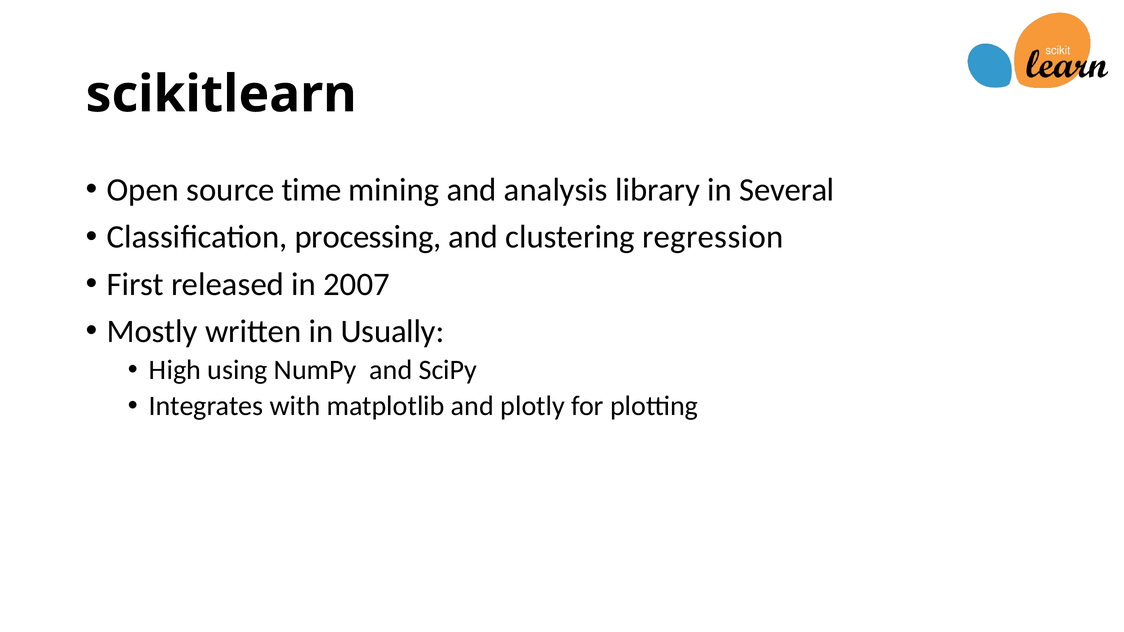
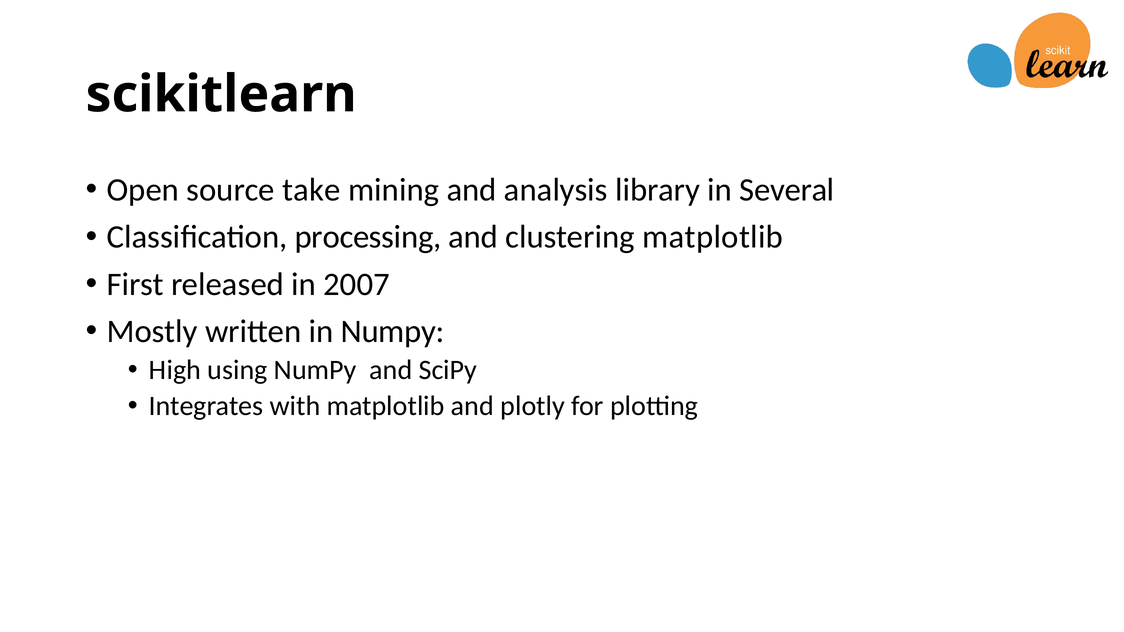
time: time -> take
clustering regression: regression -> matplotlib
in Usually: Usually -> Numpy
